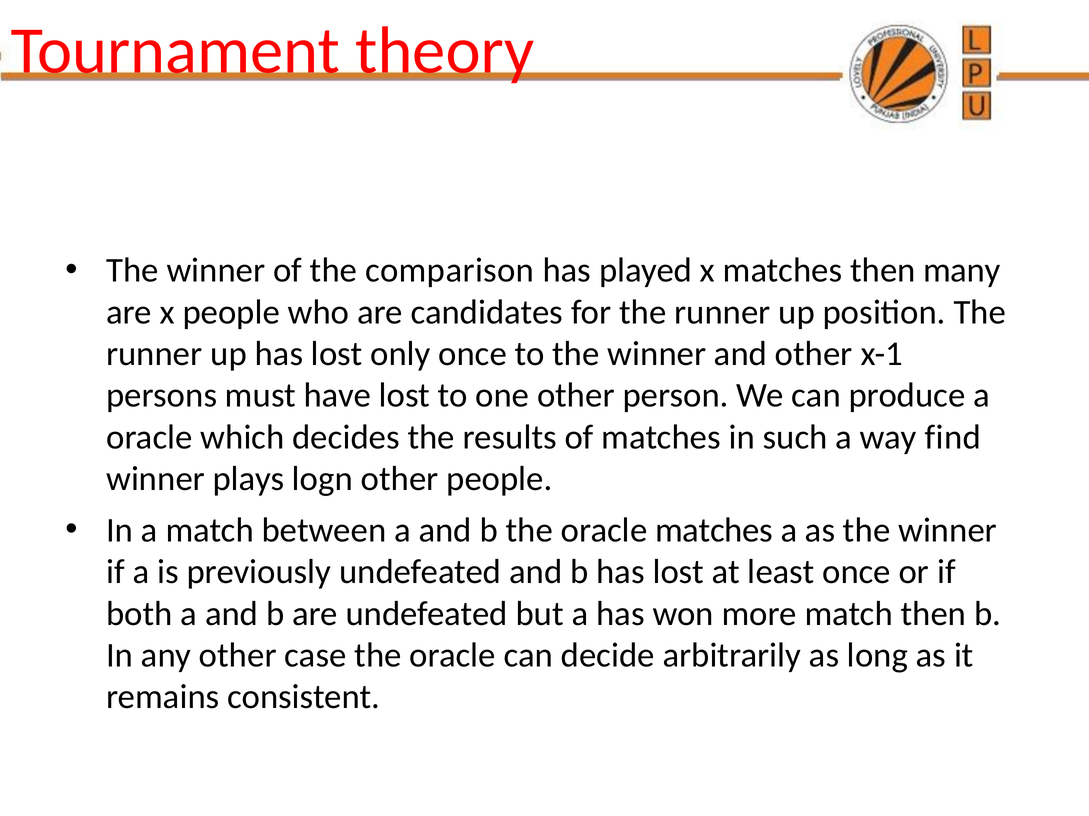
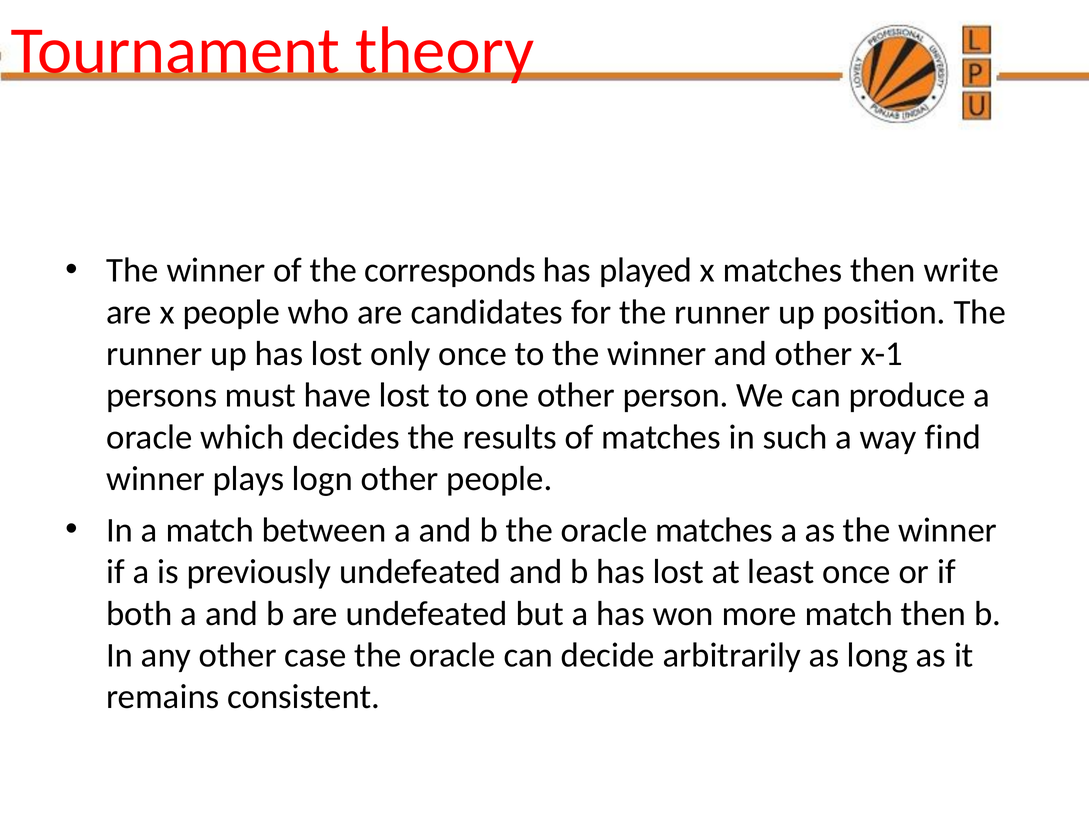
comparison: comparison -> corresponds
many: many -> write
